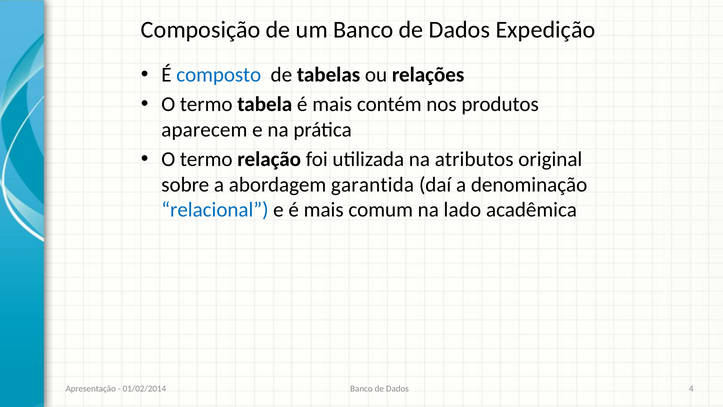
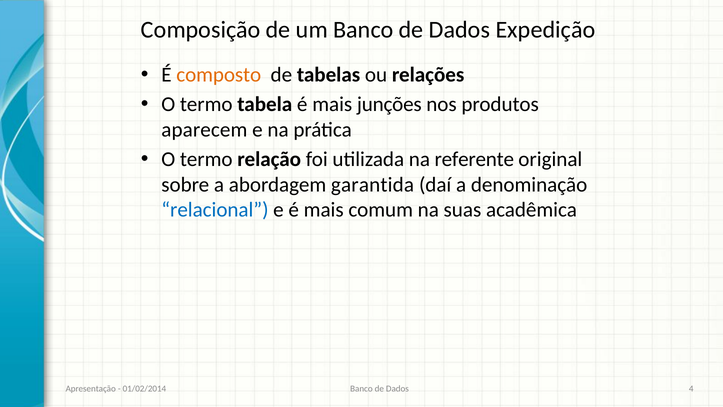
composto colour: blue -> orange
contém: contém -> junções
atributos: atributos -> referente
lado: lado -> suas
